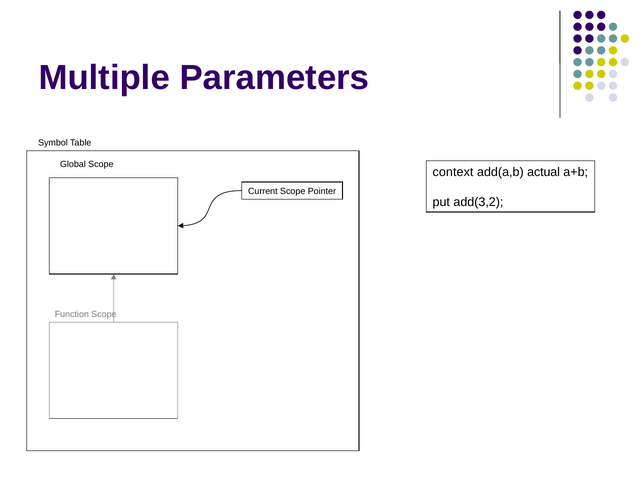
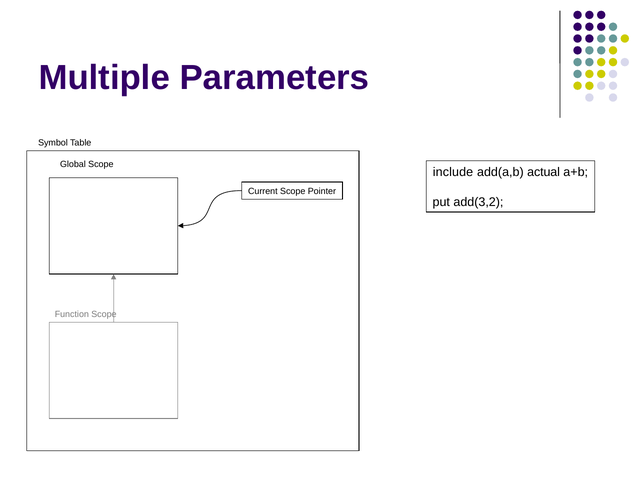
context: context -> include
